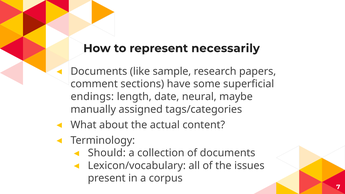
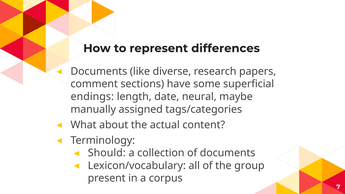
necessarily: necessarily -> differences
sample: sample -> diverse
issues: issues -> group
